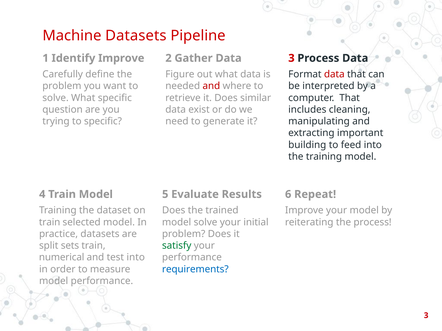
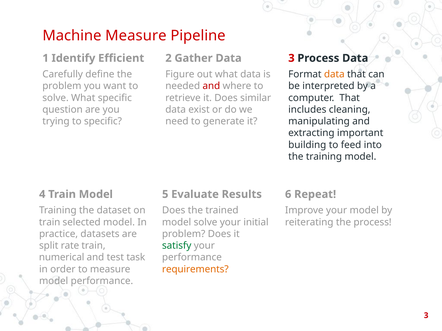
Machine Datasets: Datasets -> Measure
Identify Improve: Improve -> Efficient
data at (334, 74) colour: red -> orange
sets: sets -> rate
test into: into -> task
requirements colour: blue -> orange
